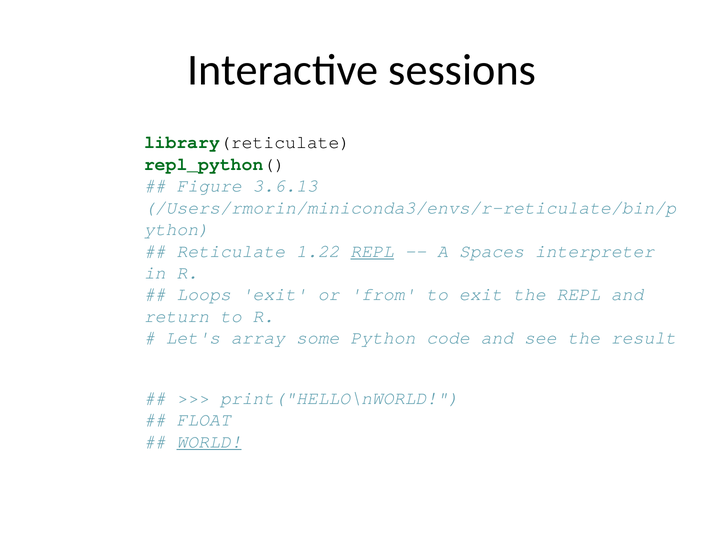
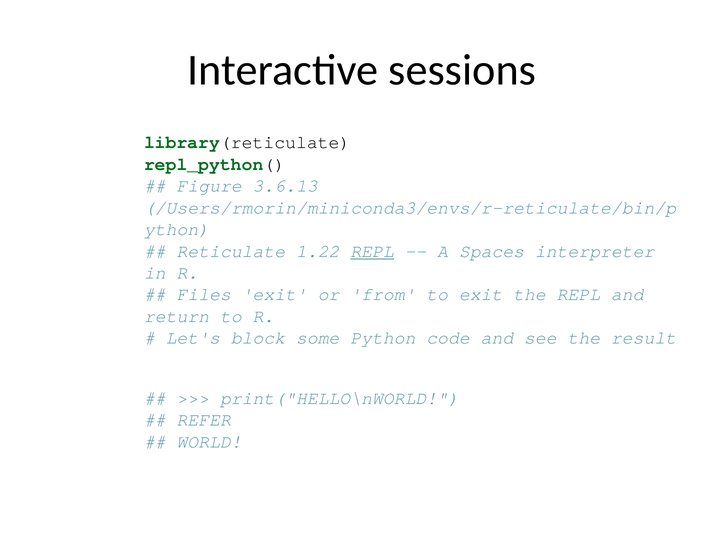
Loops: Loops -> Files
array: array -> block
FLOAT: FLOAT -> REFER
WORLD underline: present -> none
